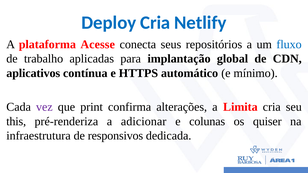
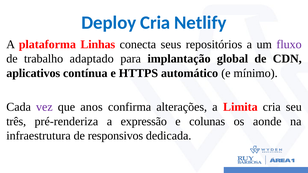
Acesse: Acesse -> Linhas
fluxo colour: blue -> purple
aplicadas: aplicadas -> adaptado
print: print -> anos
this: this -> três
adicionar: adicionar -> expressão
quiser: quiser -> aonde
